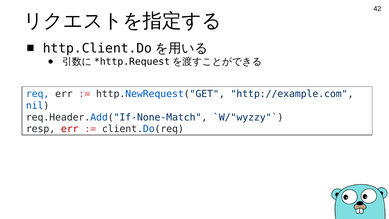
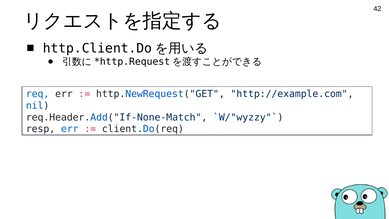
err at (70, 129) colour: red -> blue
